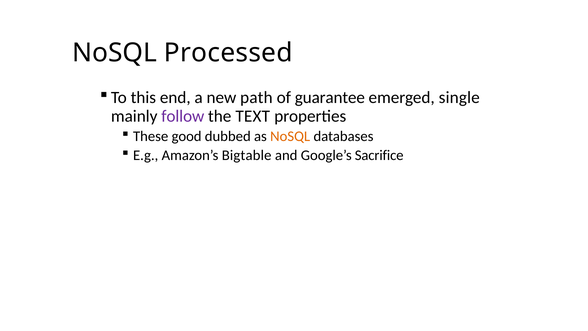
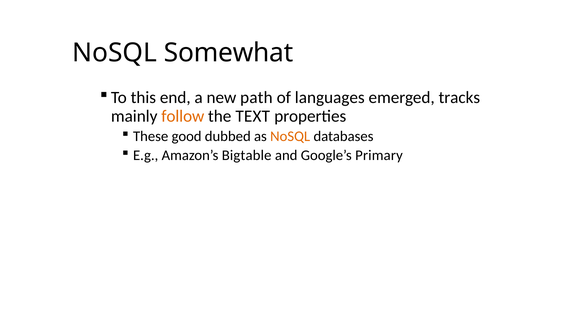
Processed: Processed -> Somewhat
guarantee: guarantee -> languages
single: single -> tracks
follow colour: purple -> orange
Sacrifice: Sacrifice -> Primary
